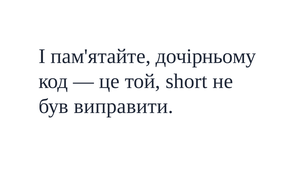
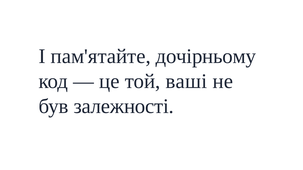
short: short -> ваші
виправити: виправити -> залежності
